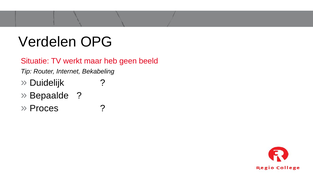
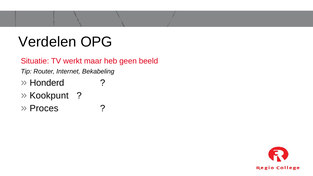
Duidelijk: Duidelijk -> Honderd
Bepaalde: Bepaalde -> Kookpunt
